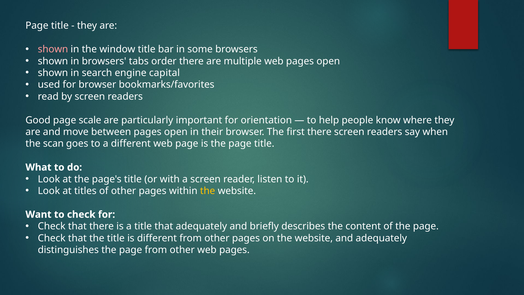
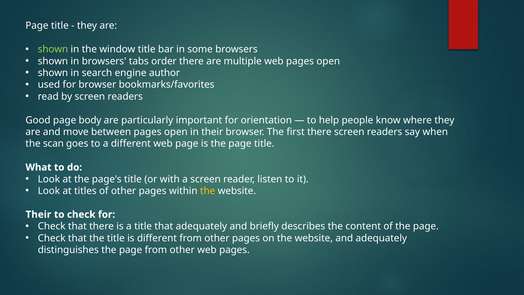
shown at (53, 49) colour: pink -> light green
capital: capital -> author
scale: scale -> body
Want at (38, 214): Want -> Their
